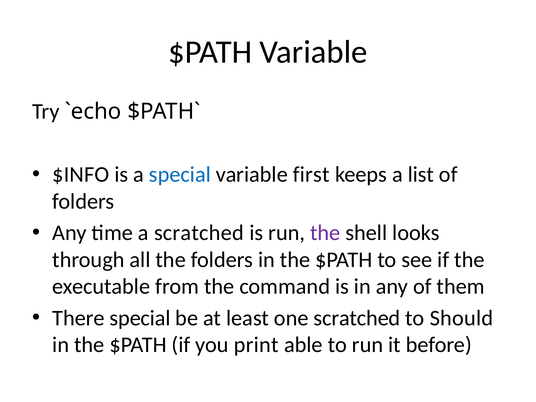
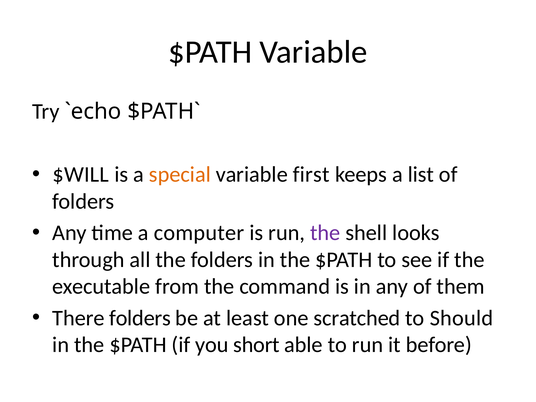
$INFO: $INFO -> $WILL
special at (180, 175) colour: blue -> orange
a scratched: scratched -> computer
There special: special -> folders
print: print -> short
